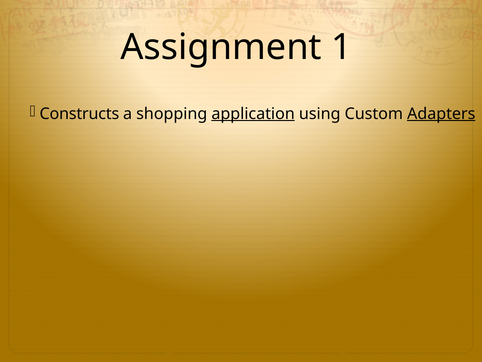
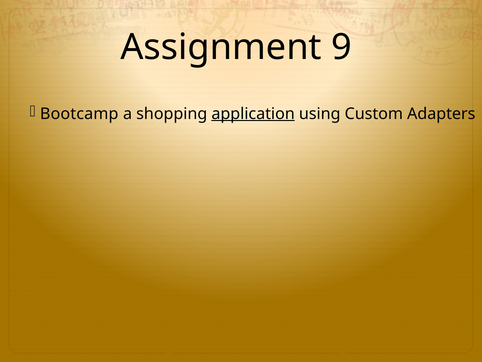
1: 1 -> 9
Constructs: Constructs -> Bootcamp
Adapters underline: present -> none
